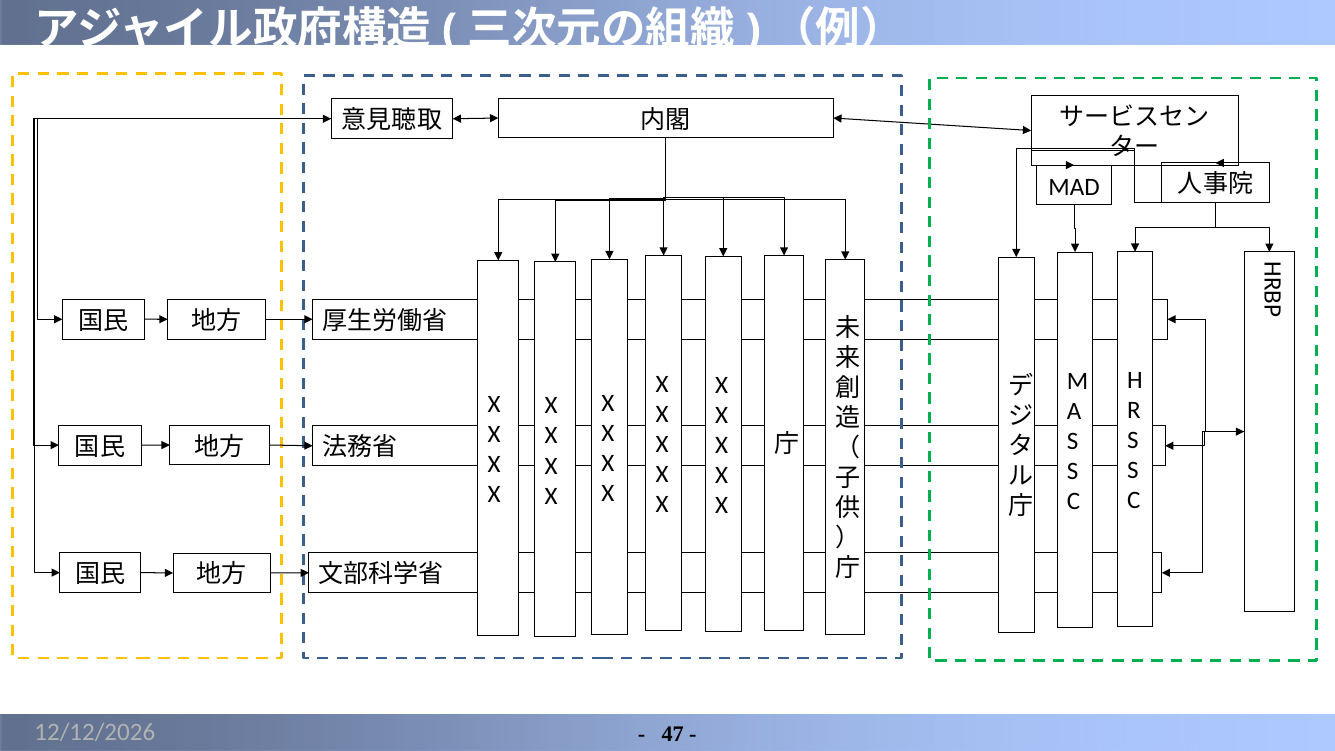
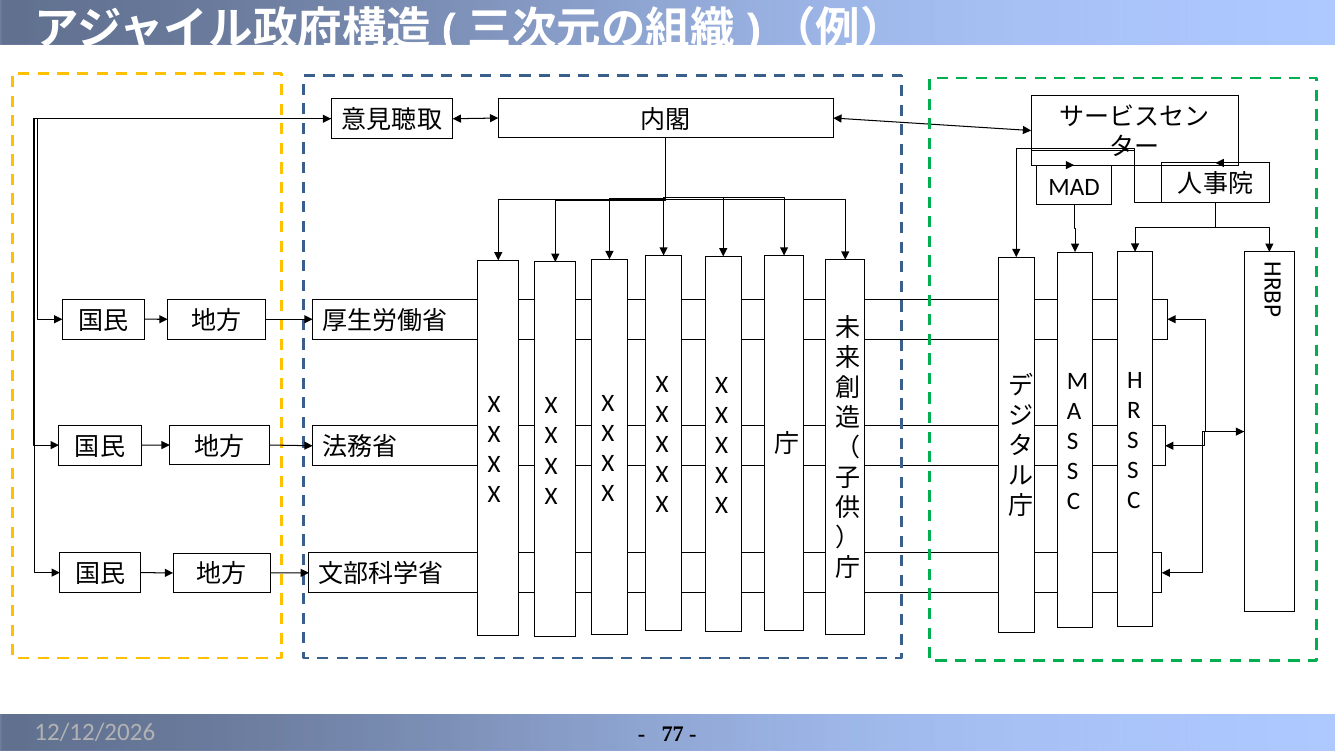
47: 47 -> 77
